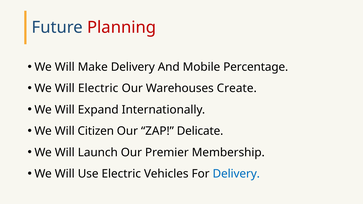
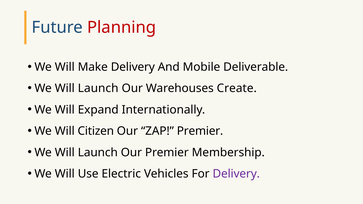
Percentage: Percentage -> Deliverable
Electric at (98, 88): Electric -> Launch
ZAP Delicate: Delicate -> Premier
Delivery at (236, 174) colour: blue -> purple
